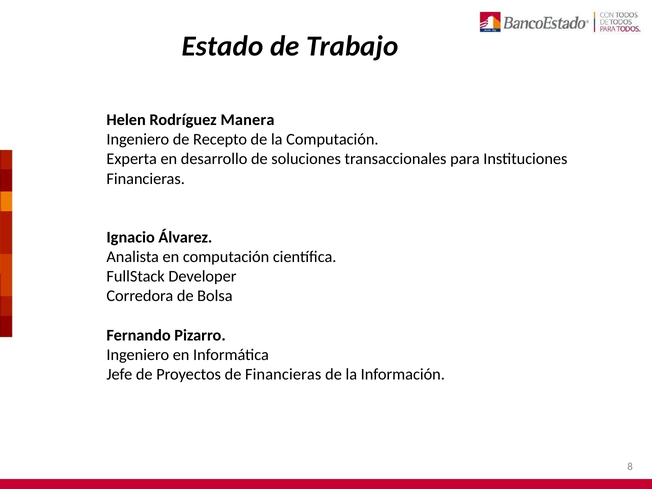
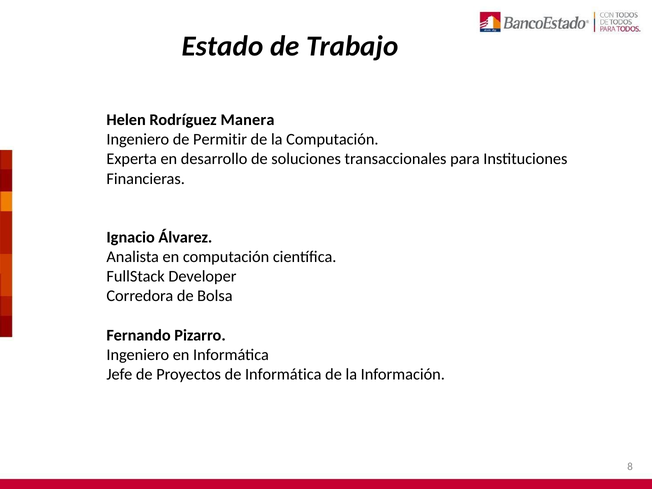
Recepto: Recepto -> Permitir
de Financieras: Financieras -> Informática
